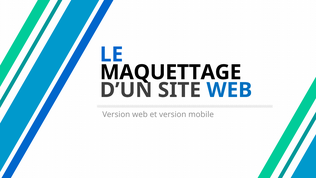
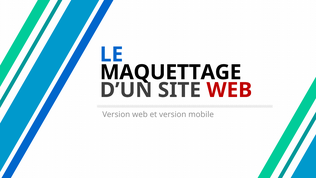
WEB at (229, 90) colour: blue -> red
